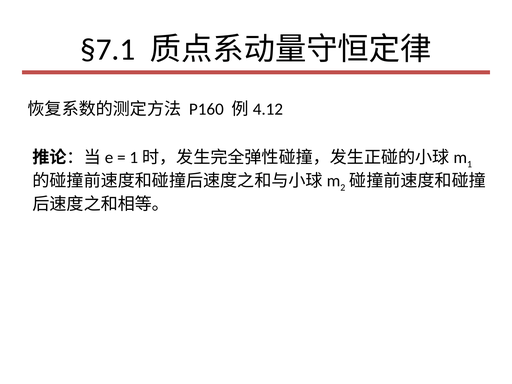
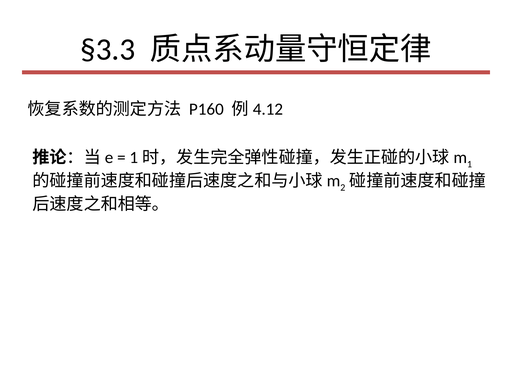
§7.1: §7.1 -> §3.3
